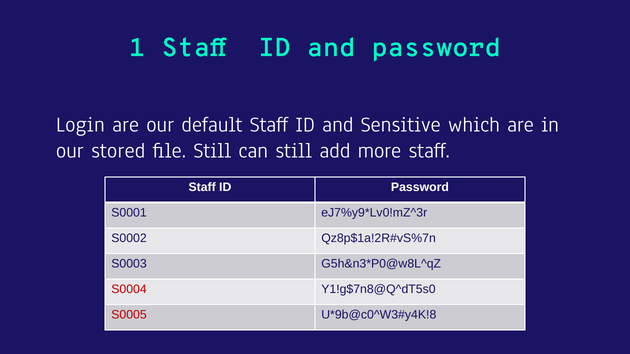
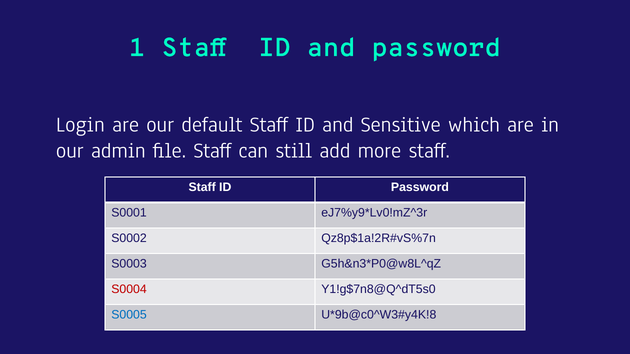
stored: stored -> admin
file Still: Still -> Staff
S0005 colour: red -> blue
